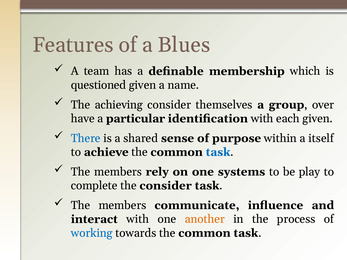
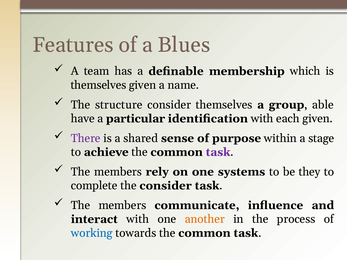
questioned at (98, 85): questioned -> themselves
achieving: achieving -> structure
over: over -> able
There colour: blue -> purple
itself: itself -> stage
task at (218, 152) colour: blue -> purple
play: play -> they
